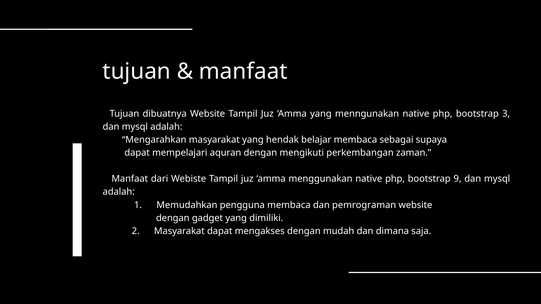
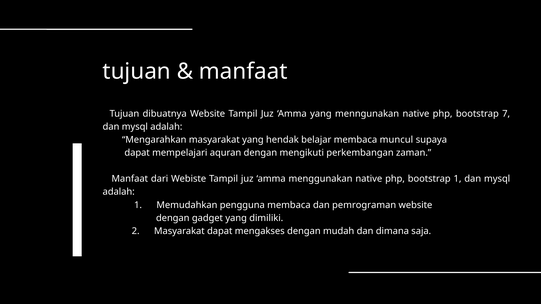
3: 3 -> 7
sebagai: sebagai -> muncul
bootstrap 9: 9 -> 1
